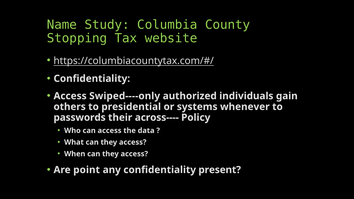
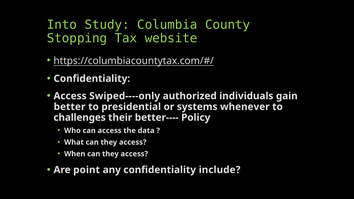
Name: Name -> Into
others: others -> better
passwords: passwords -> challenges
across----: across---- -> better----
present: present -> include
